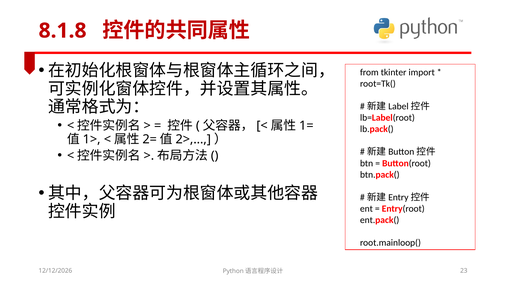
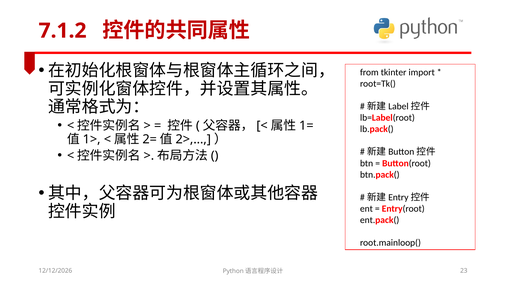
8.1.8: 8.1.8 -> 7.1.2
